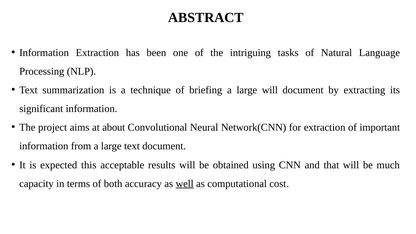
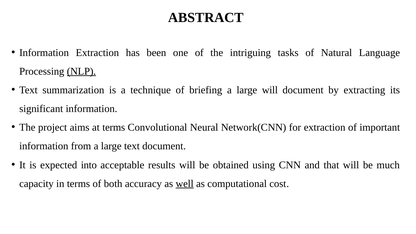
NLP underline: none -> present
at about: about -> terms
this: this -> into
